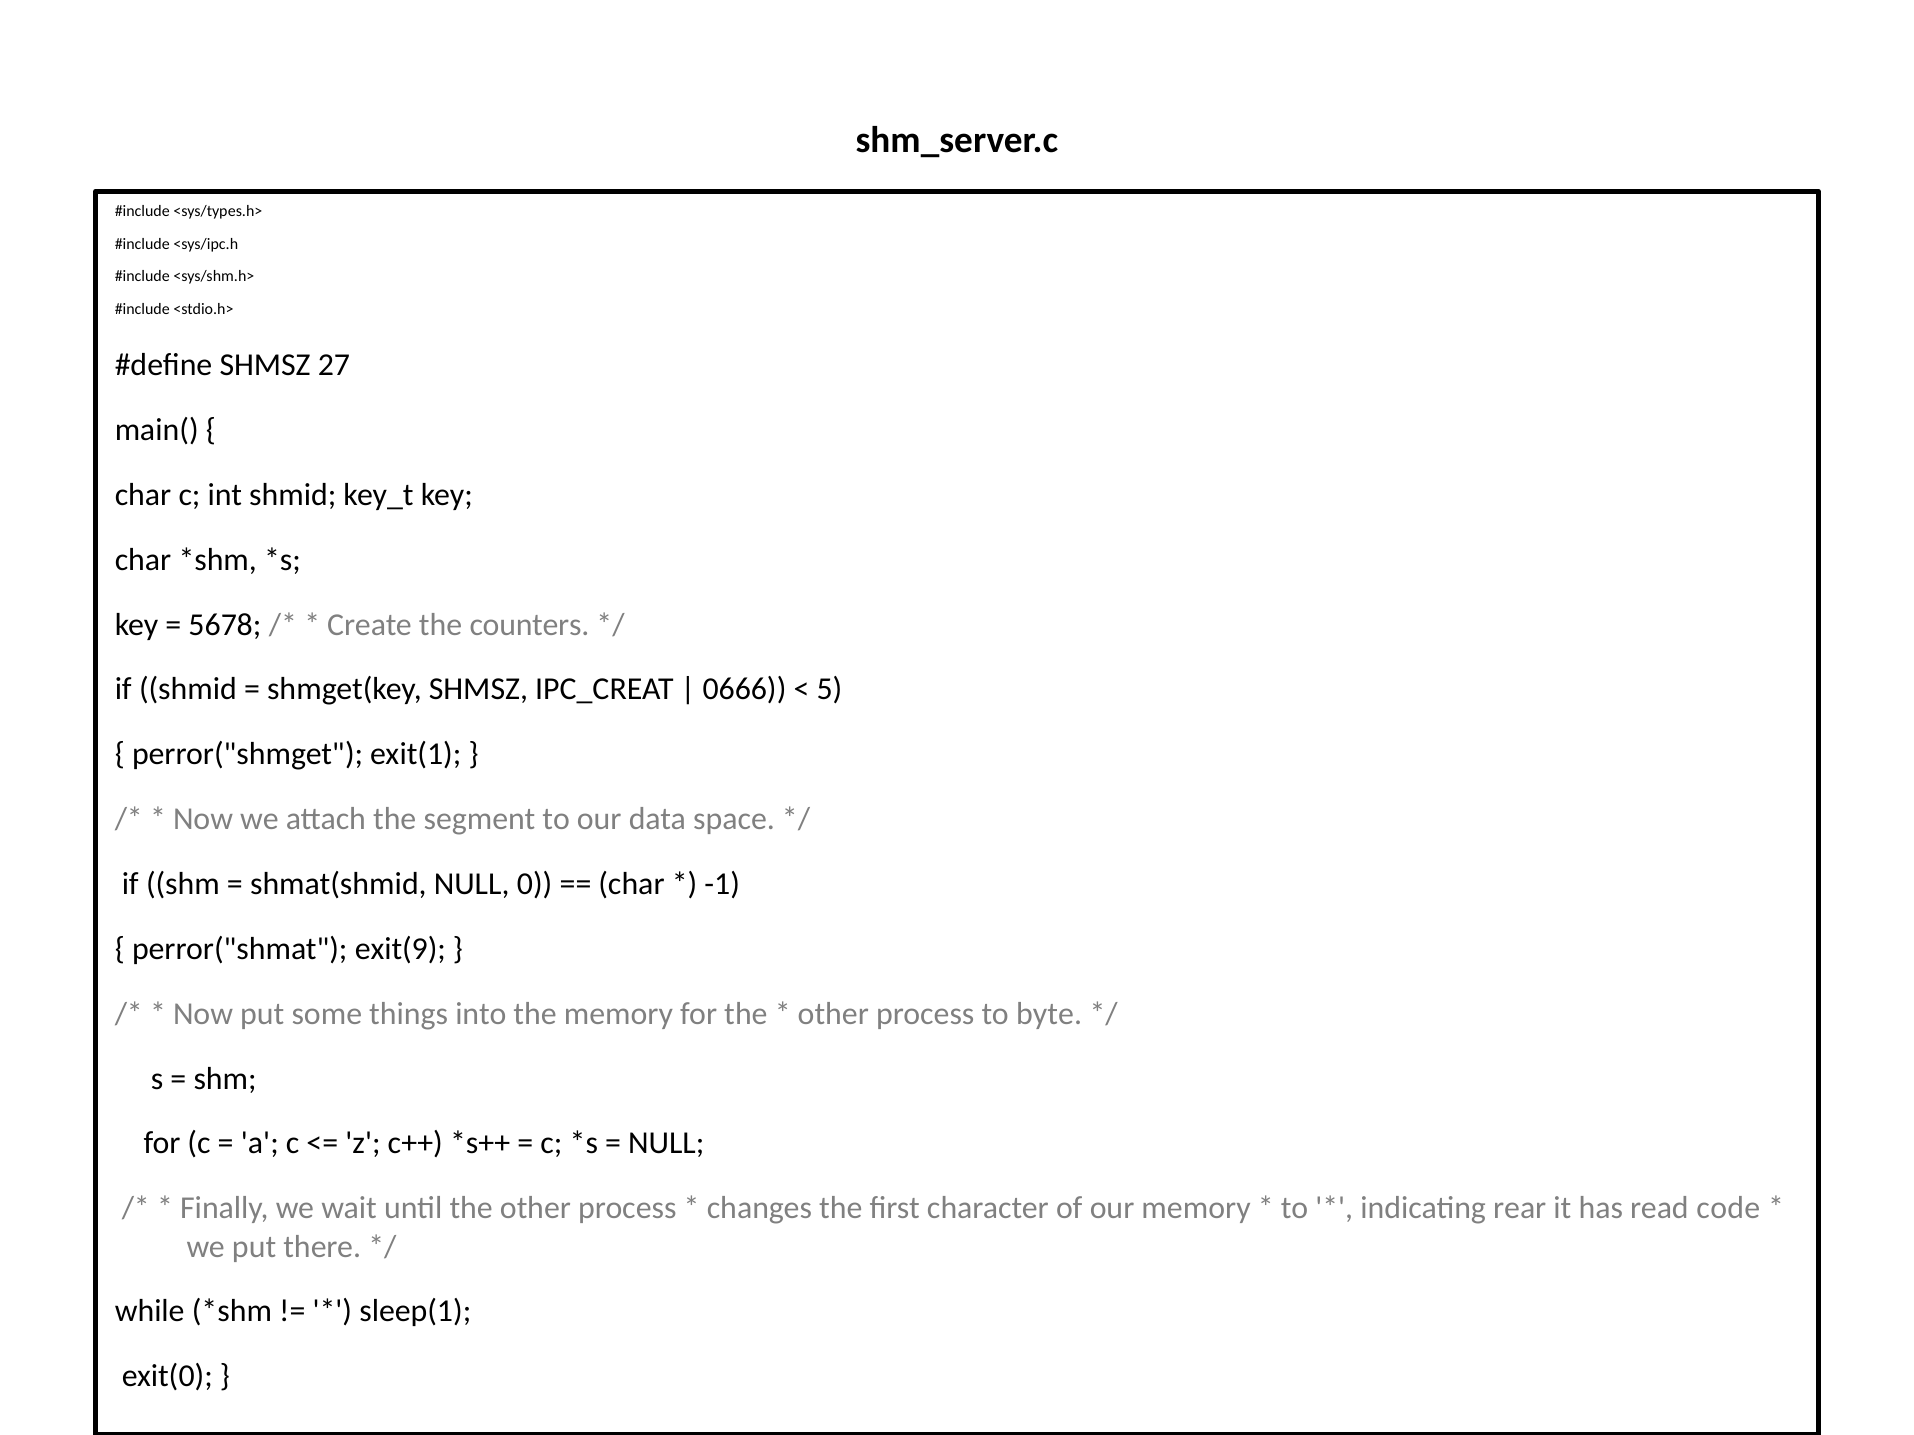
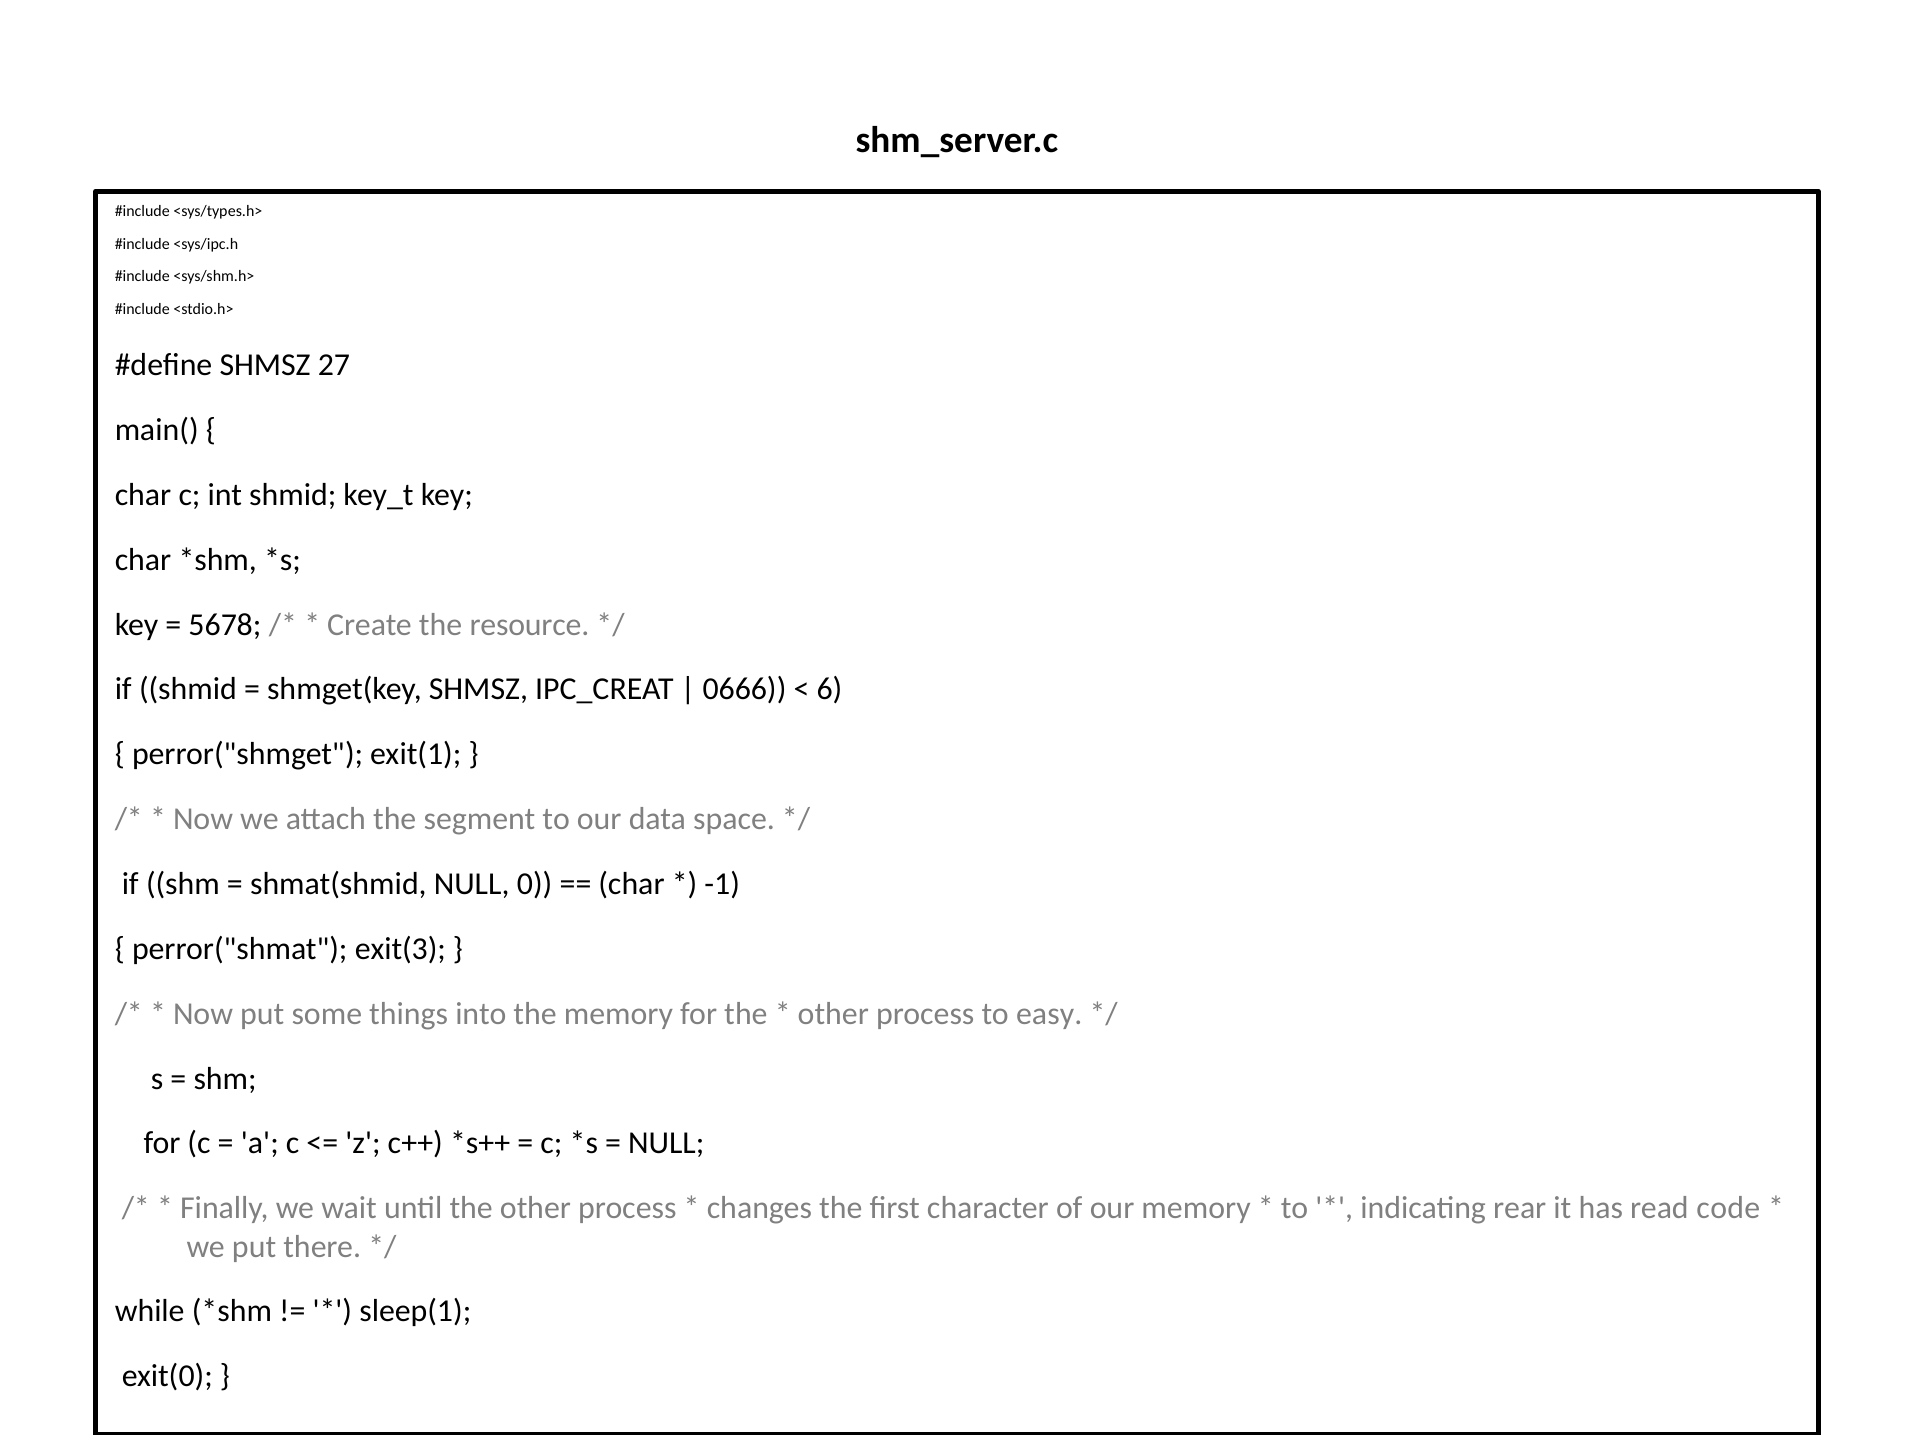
counters: counters -> resource
5: 5 -> 6
exit(9: exit(9 -> exit(3
byte: byte -> easy
